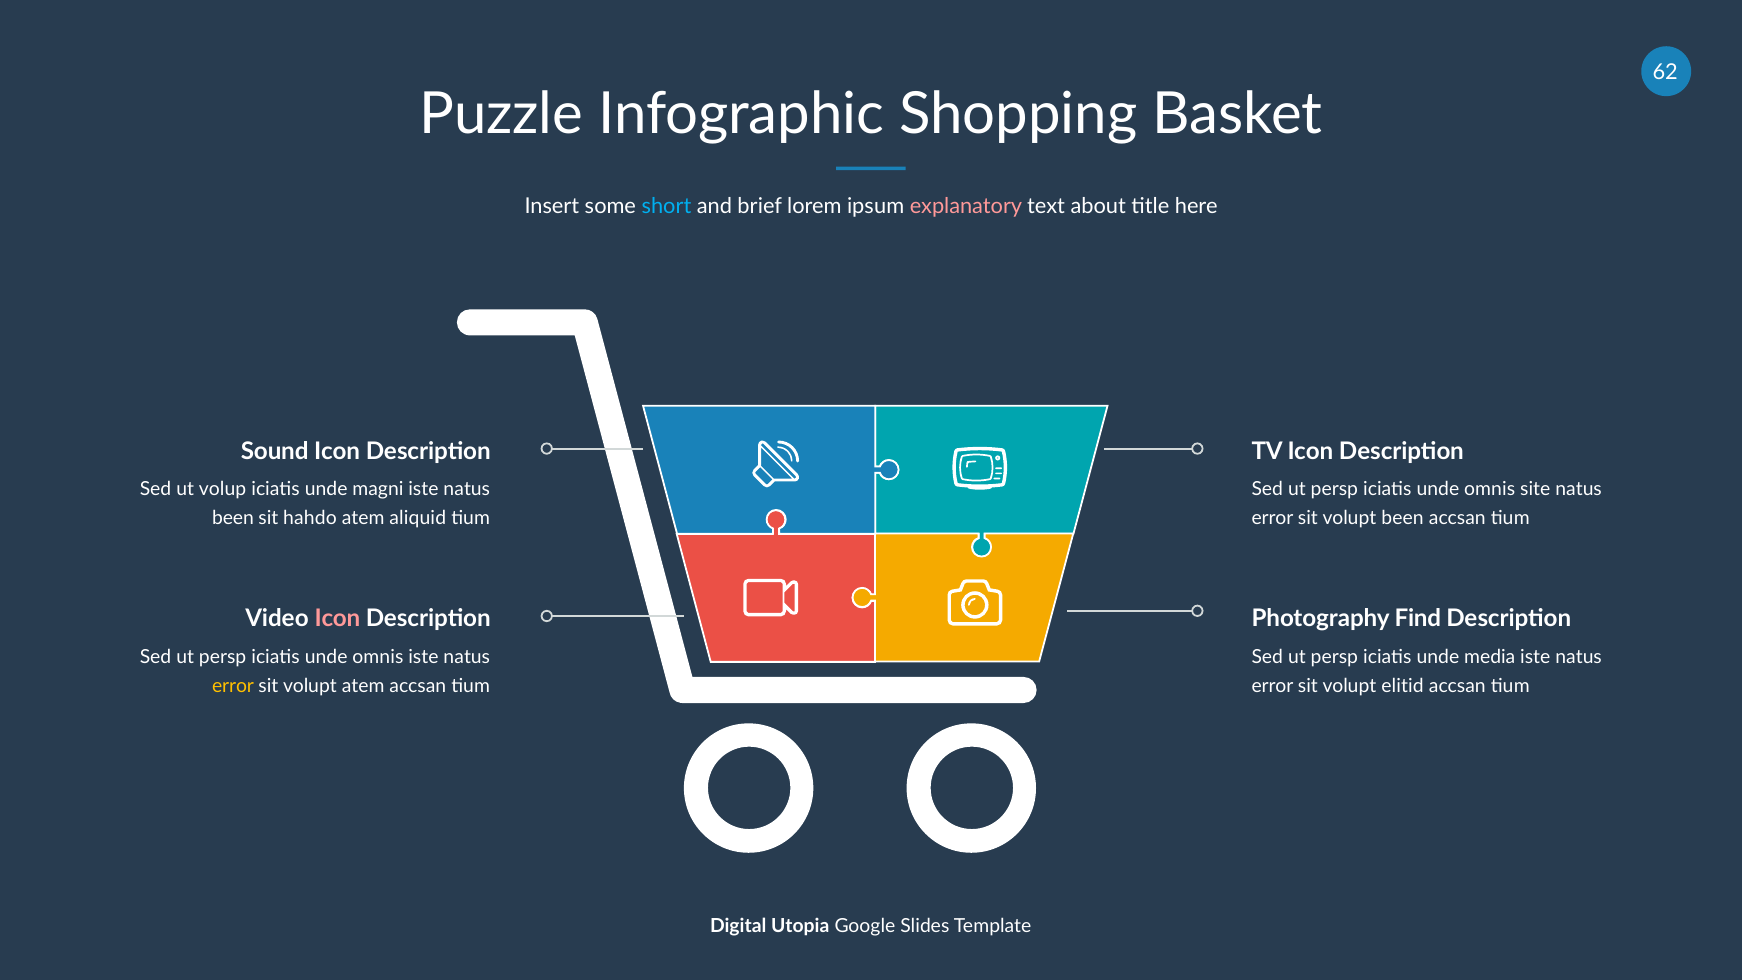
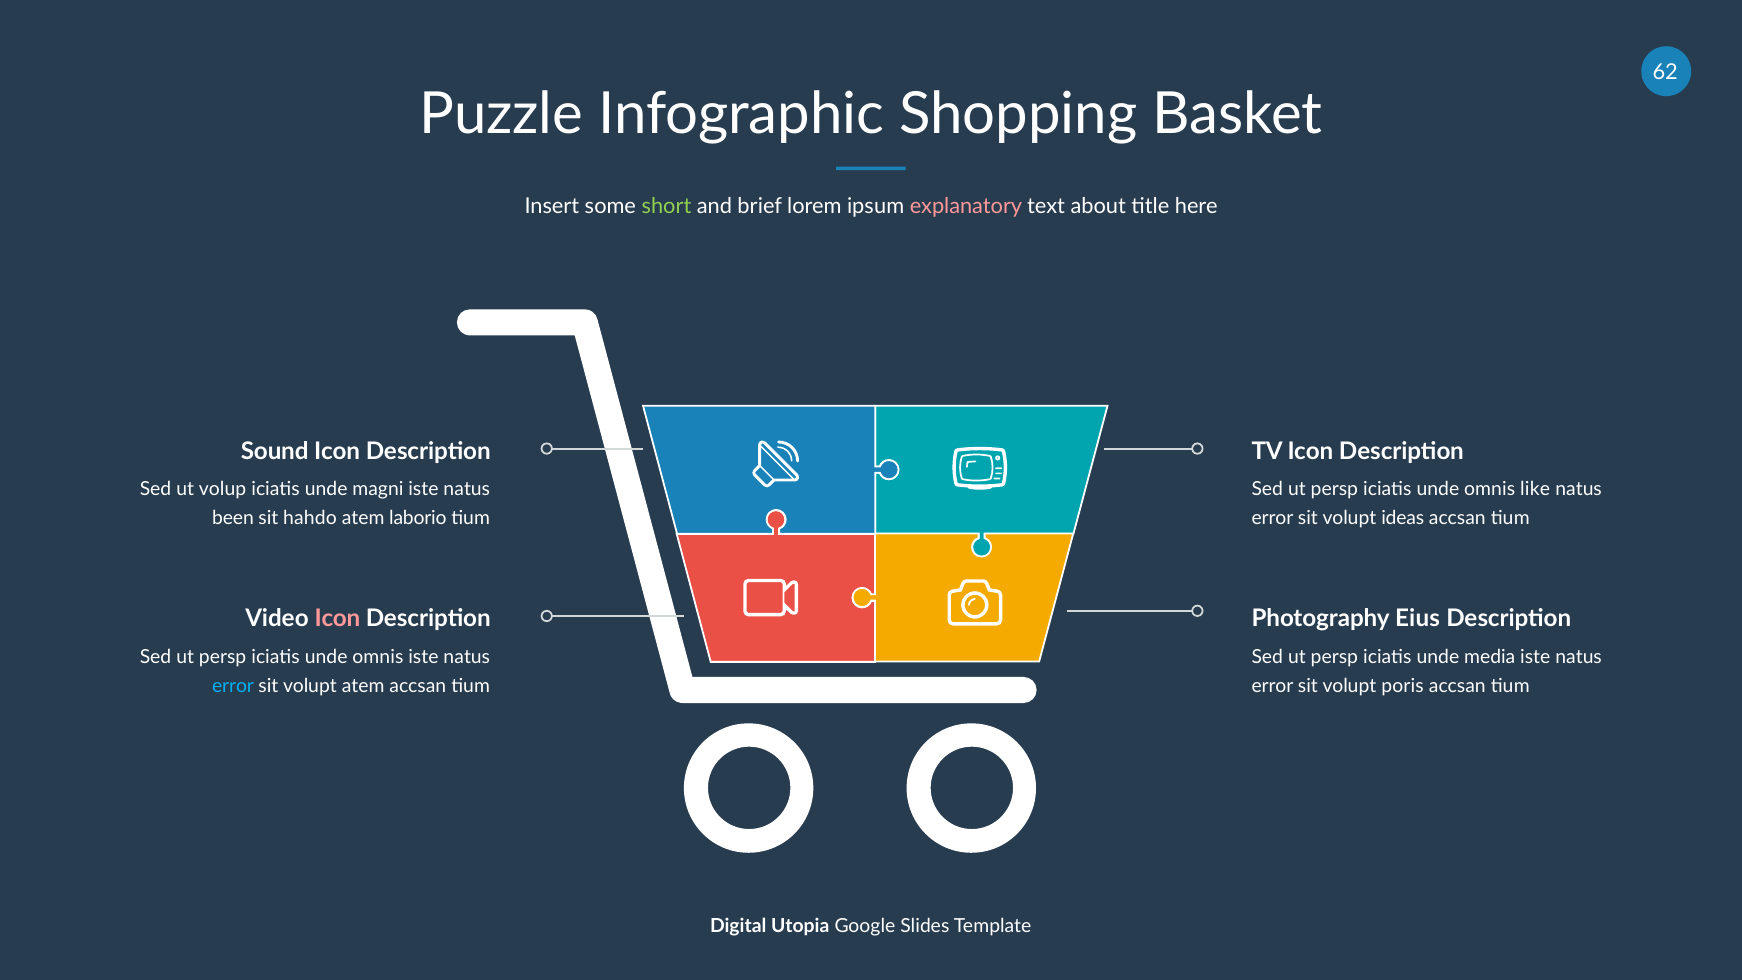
short colour: light blue -> light green
site: site -> like
aliquid: aliquid -> laborio
volupt been: been -> ideas
Find: Find -> Eius
error at (233, 686) colour: yellow -> light blue
elitid: elitid -> poris
